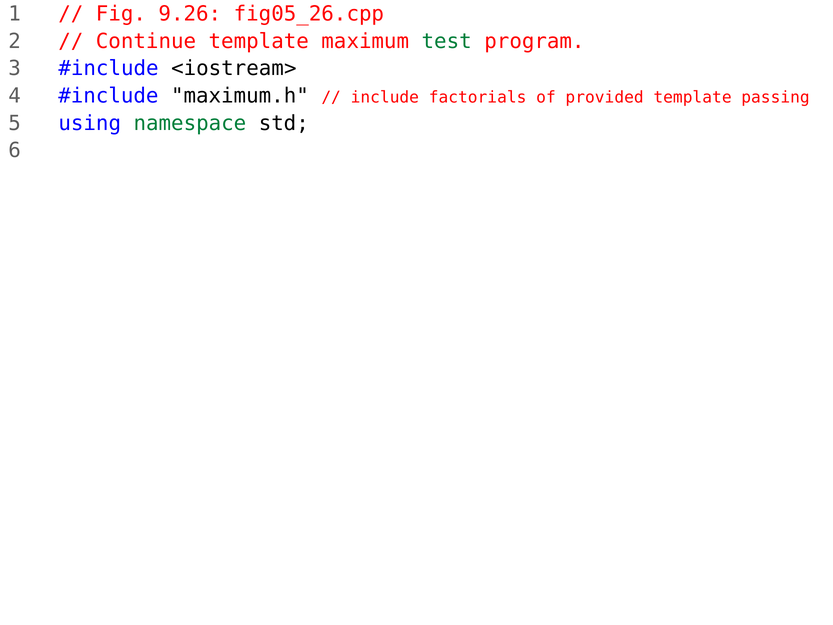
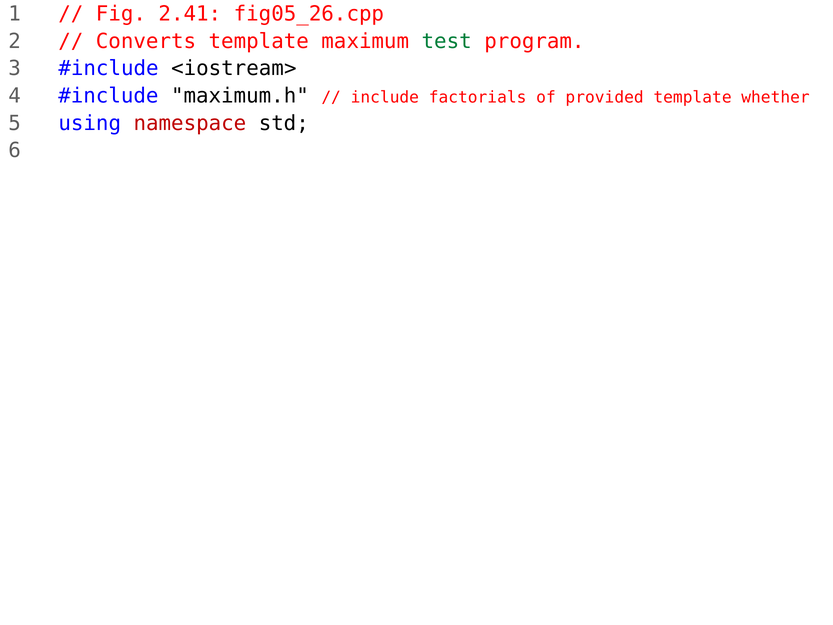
9.26: 9.26 -> 2.41
Continue: Continue -> Converts
passing: passing -> whether
namespace colour: green -> red
